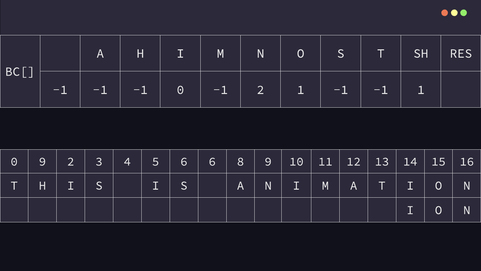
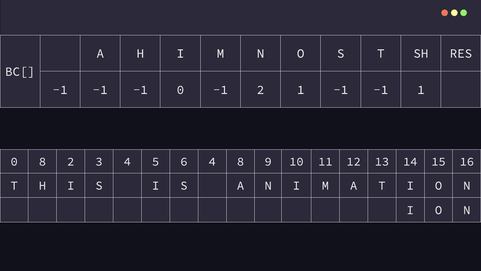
0 9: 9 -> 8
6 6: 6 -> 4
